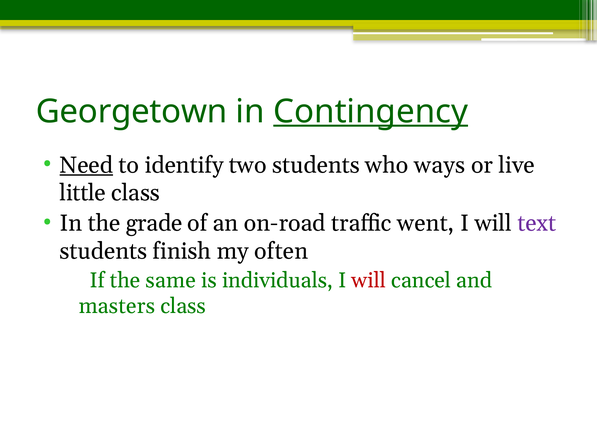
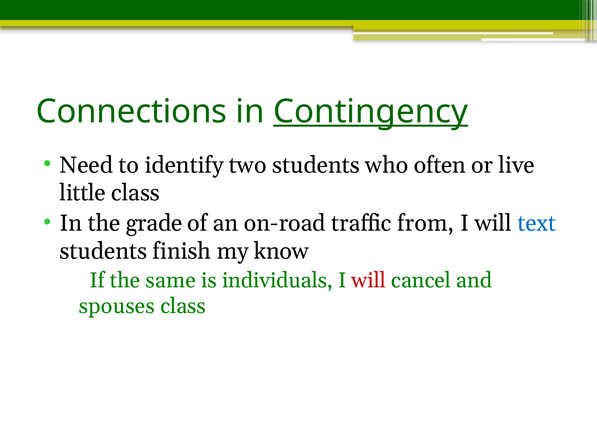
Georgetown: Georgetown -> Connections
Need underline: present -> none
ways: ways -> often
went: went -> from
text colour: purple -> blue
often: often -> know
masters: masters -> spouses
